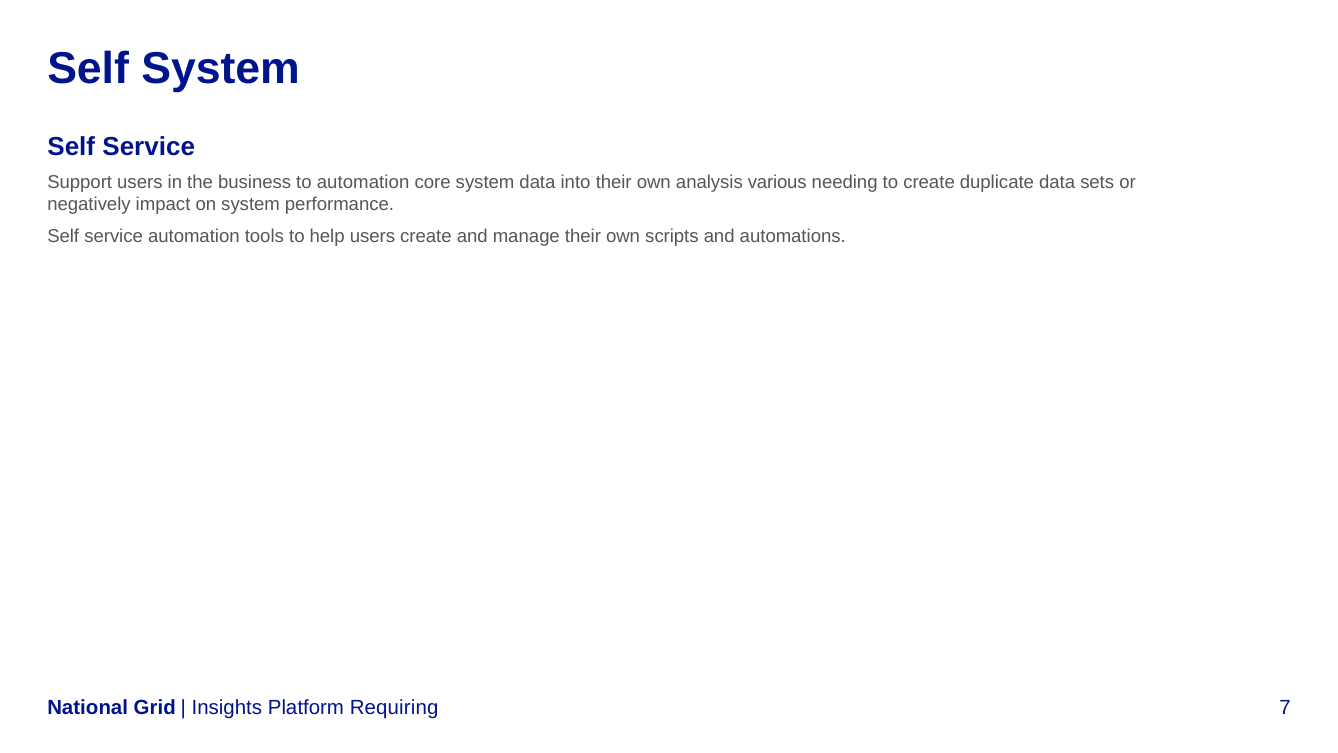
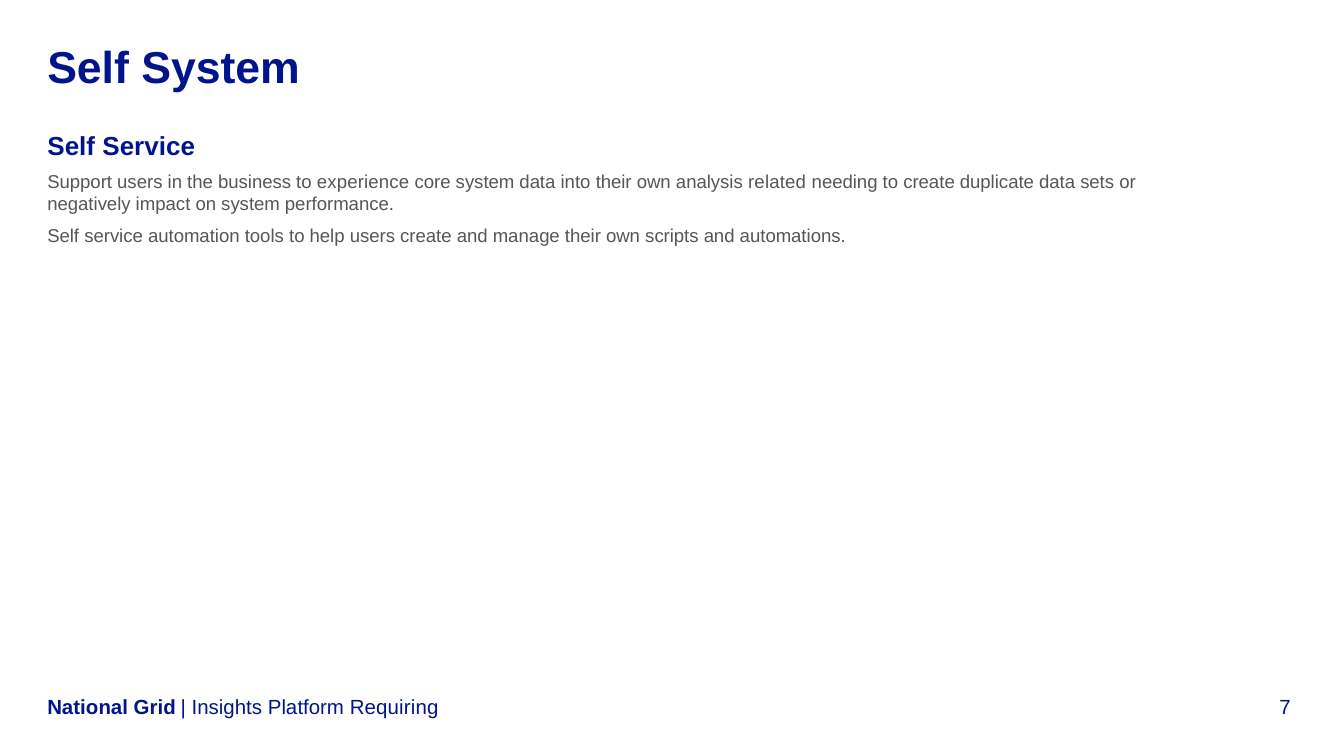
to automation: automation -> experience
various: various -> related
